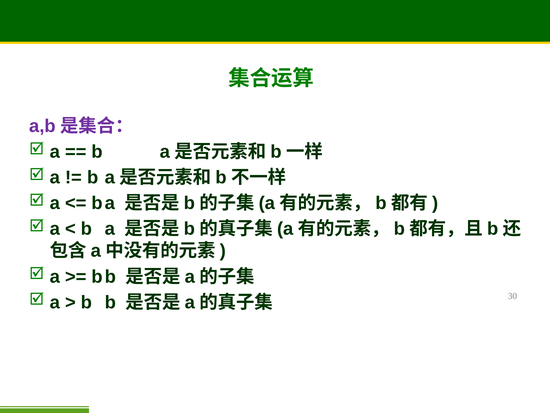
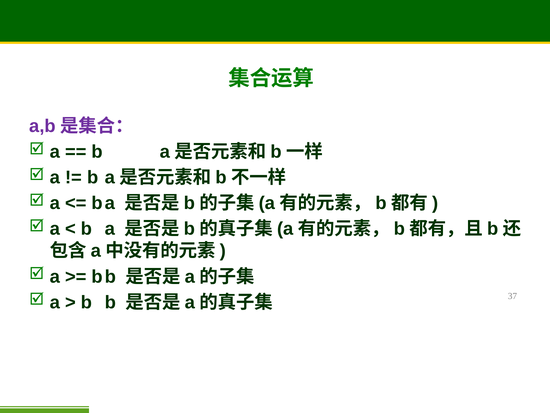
30: 30 -> 37
